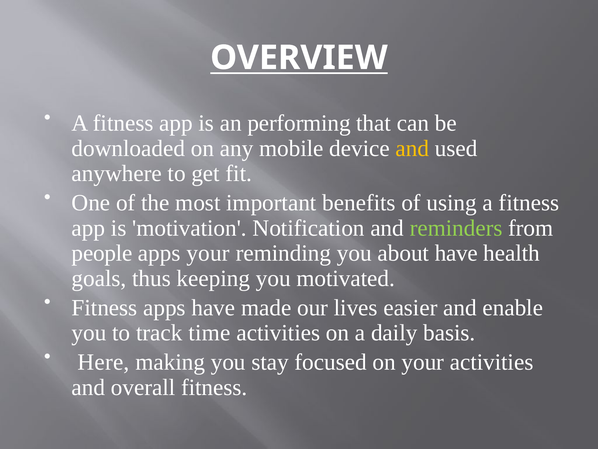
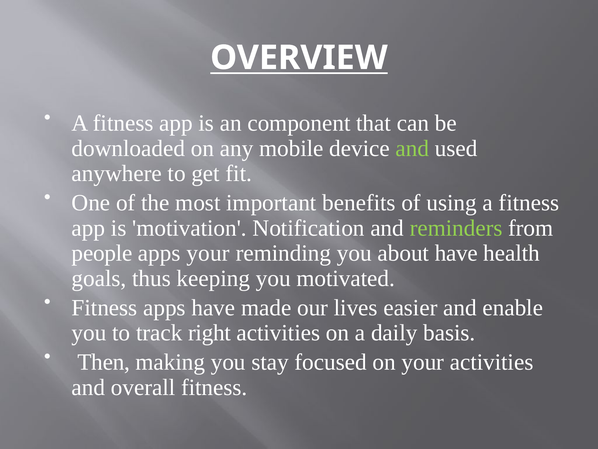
performing: performing -> component
and at (412, 148) colour: yellow -> light green
time: time -> right
Here: Here -> Then
